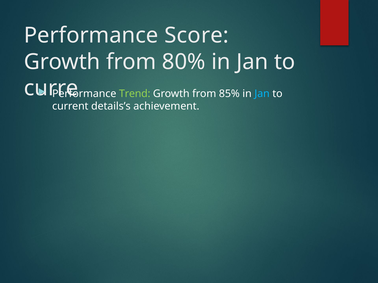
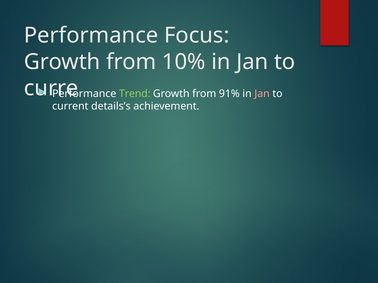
Score: Score -> Focus
80%: 80% -> 10%
85%: 85% -> 91%
Jan at (262, 94) colour: light blue -> pink
